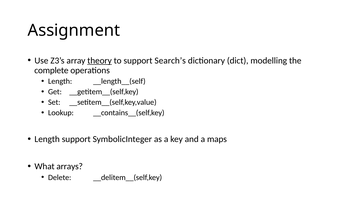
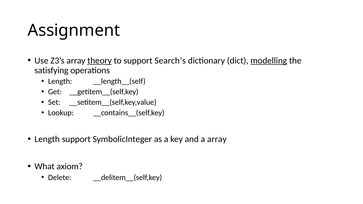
modelling underline: none -> present
complete: complete -> satisfying
a maps: maps -> array
arrays: arrays -> axiom
